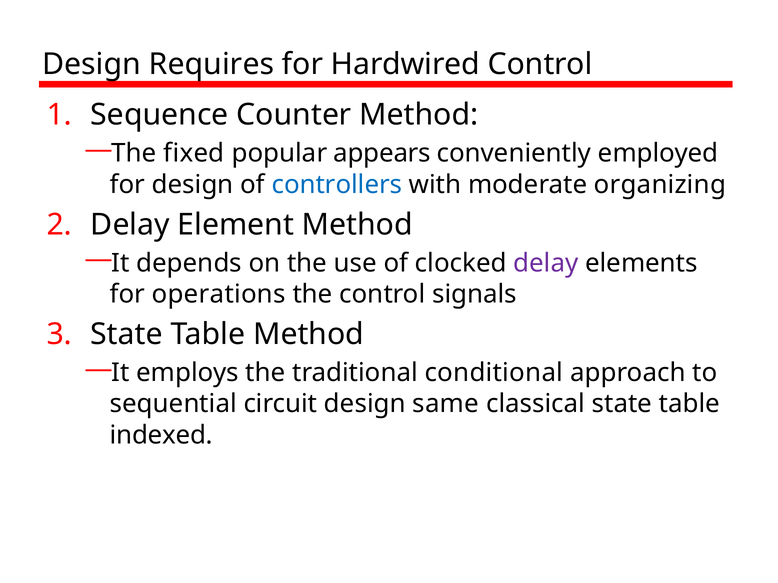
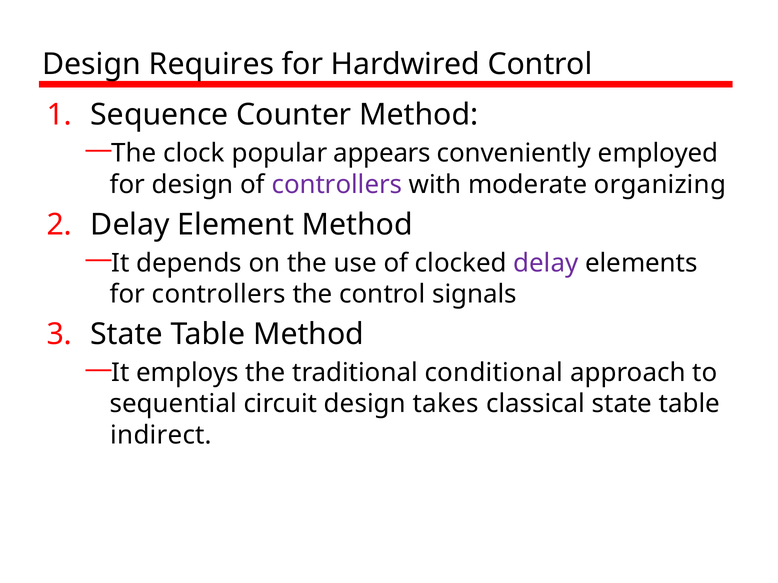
fixed: fixed -> clock
controllers at (337, 185) colour: blue -> purple
for operations: operations -> controllers
same: same -> takes
indexed: indexed -> indirect
